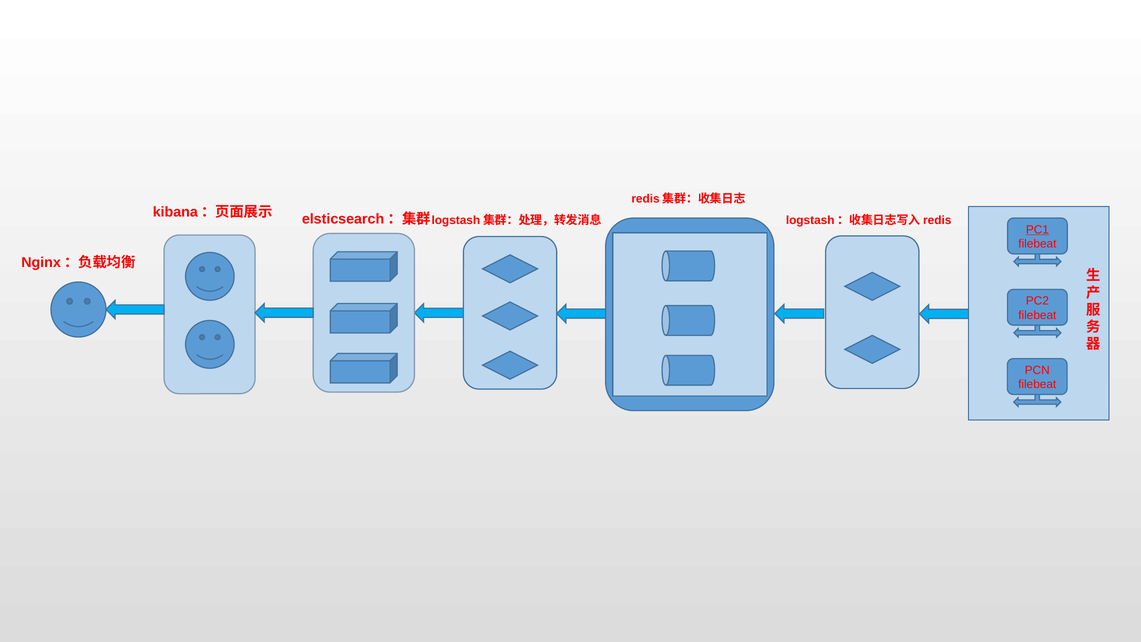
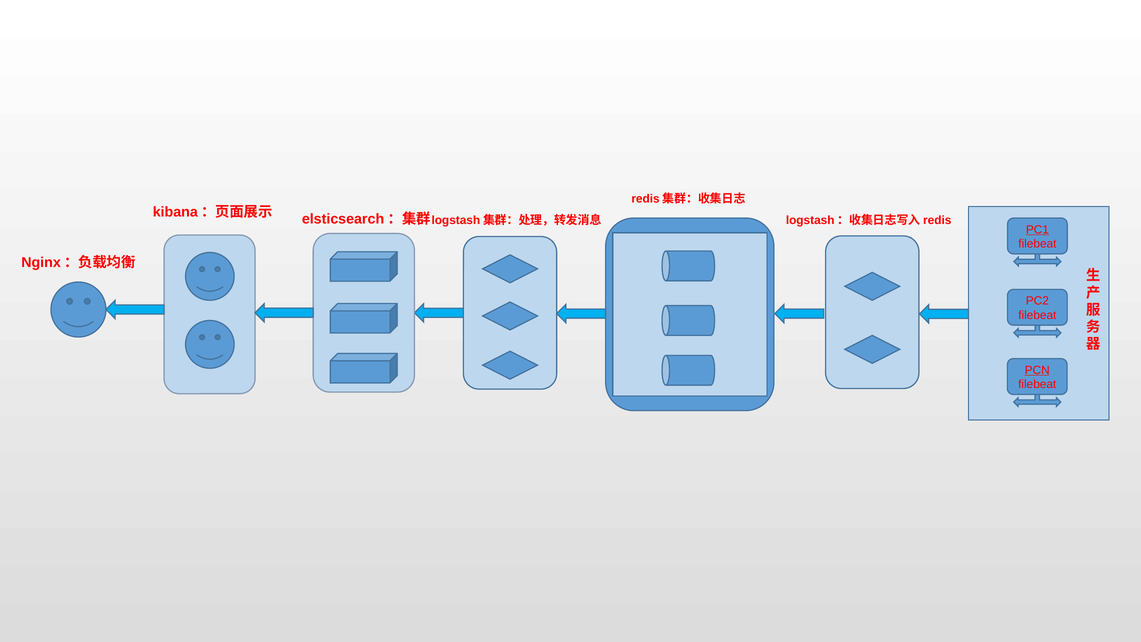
PCN underline: none -> present
